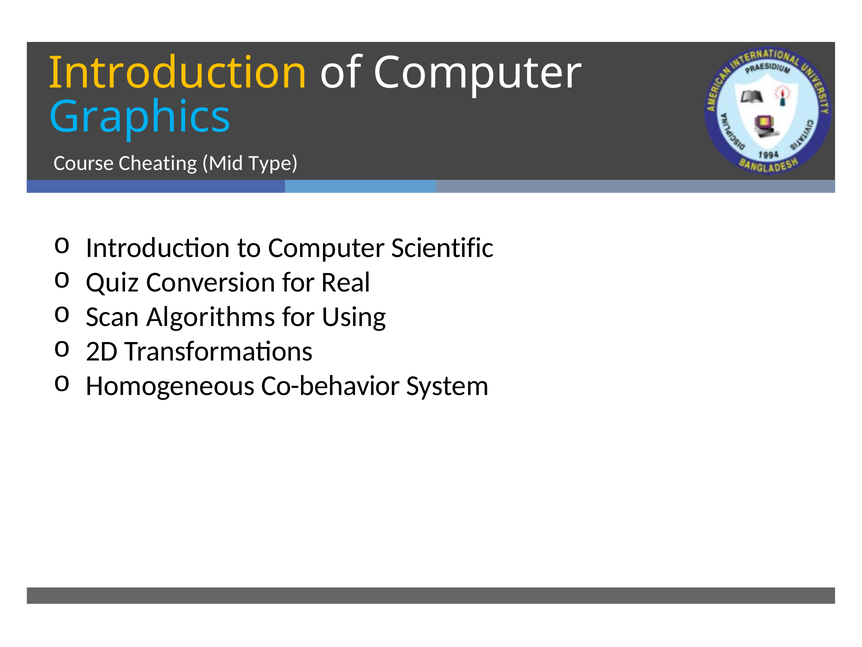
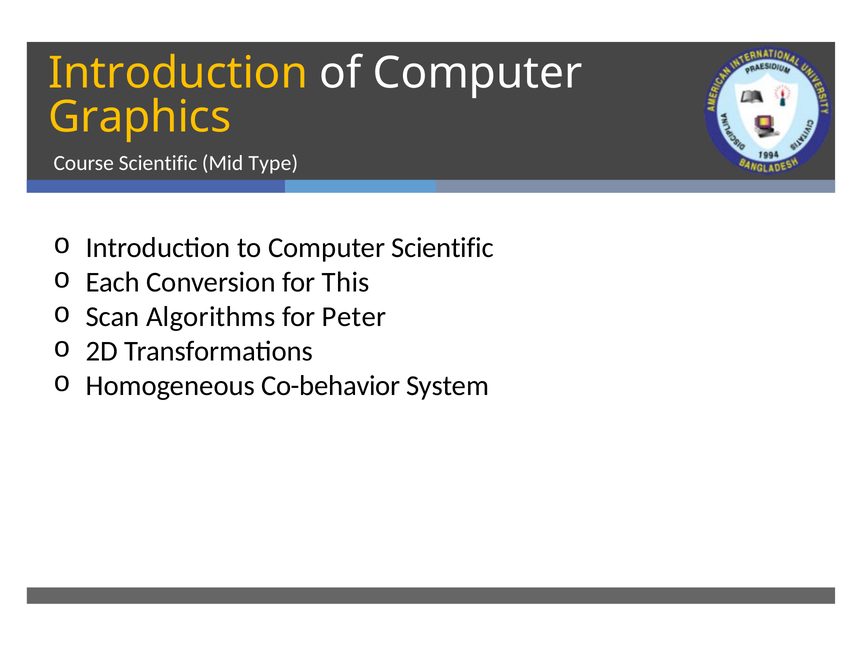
Graphics colour: light blue -> yellow
Course Cheating: Cheating -> Scientific
Quiz: Quiz -> Each
Real: Real -> This
Using: Using -> Peter
